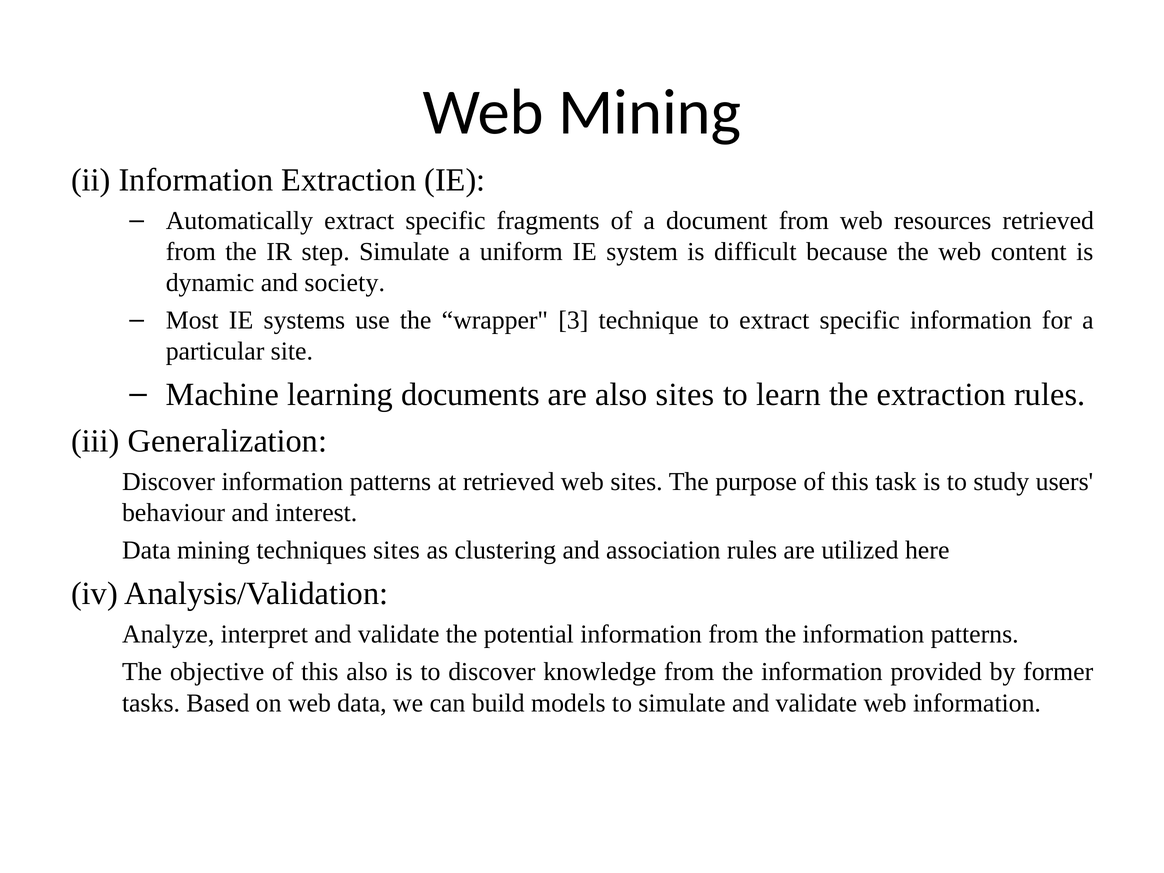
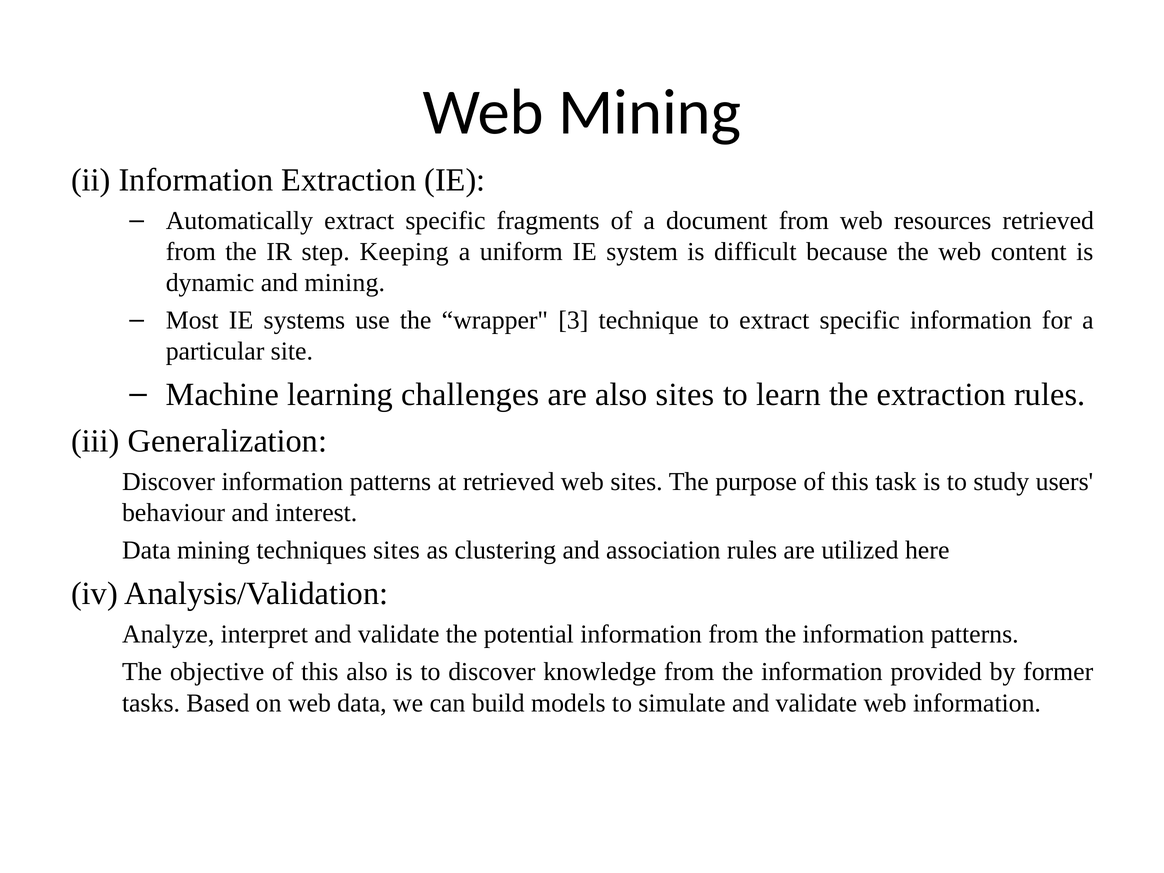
step Simulate: Simulate -> Keeping
and society: society -> mining
documents: documents -> challenges
